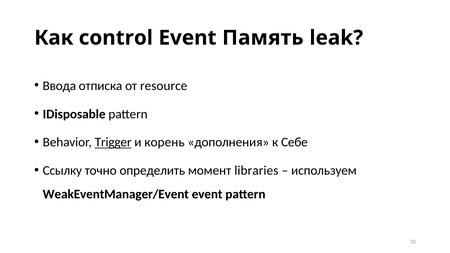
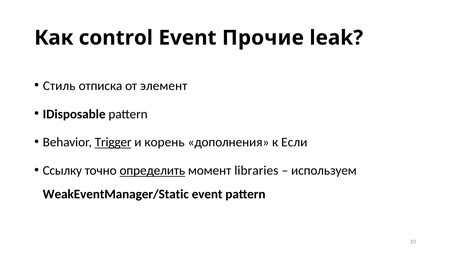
Память: Память -> Прочие
Ввода: Ввода -> Стиль
resource: resource -> элемент
Себе: Себе -> Если
определить underline: none -> present
WeakEventManager/Event: WeakEventManager/Event -> WeakEventManager/Static
